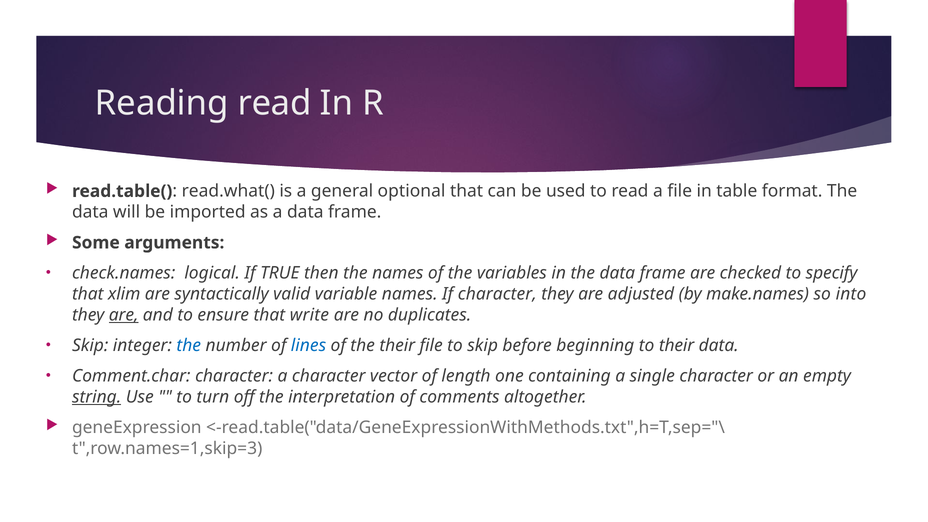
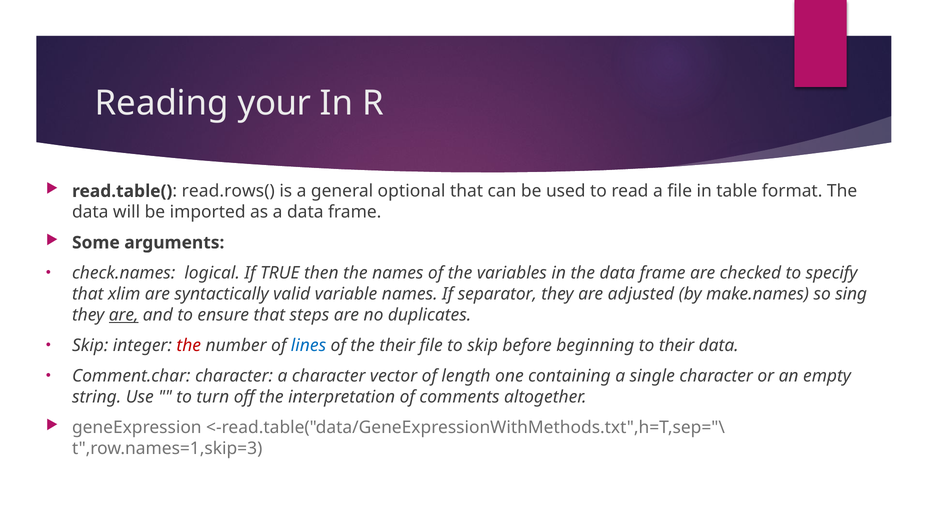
Reading read: read -> your
read.what(: read.what( -> read.rows(
If character: character -> separator
into: into -> sing
write: write -> steps
the at (189, 346) colour: blue -> red
string underline: present -> none
